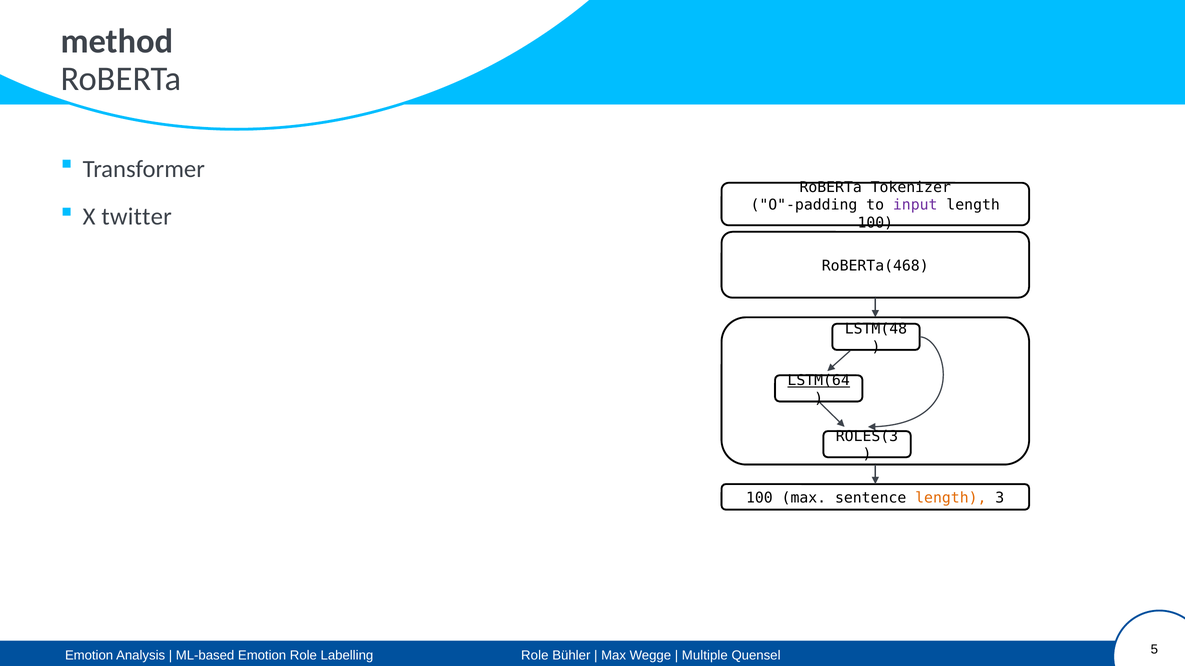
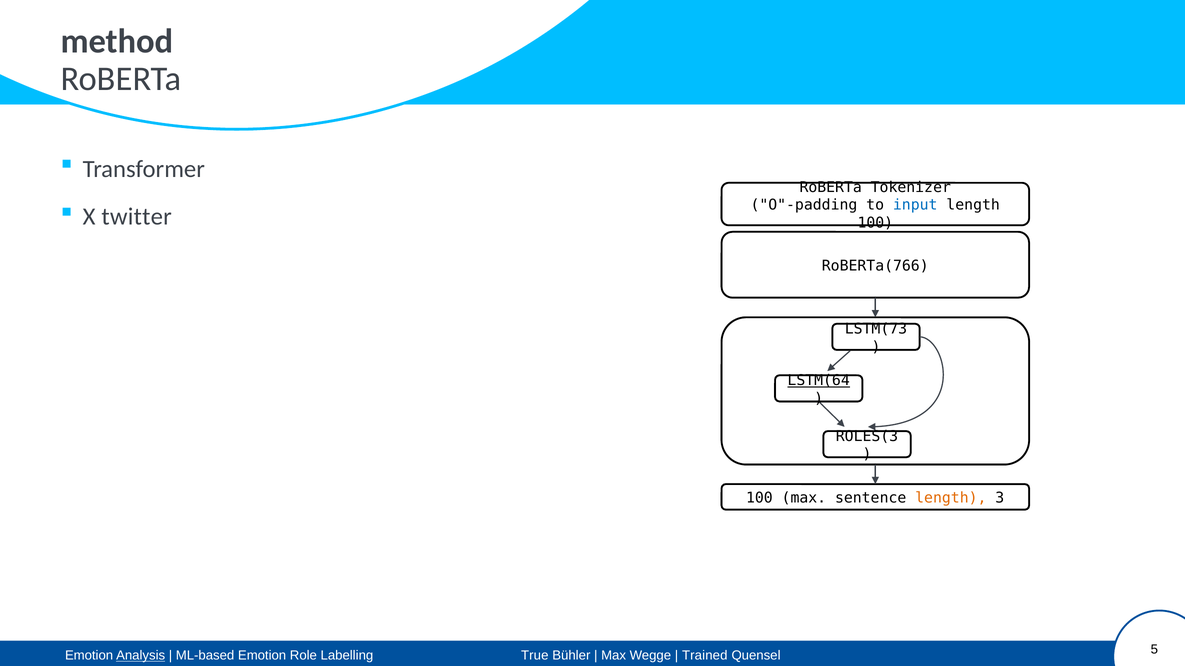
input colour: purple -> blue
RoBERTa(468: RoBERTa(468 -> RoBERTa(766
LSTM(48: LSTM(48 -> LSTM(73
Analysis underline: none -> present
Labelling Role: Role -> True
Multiple: Multiple -> Trained
